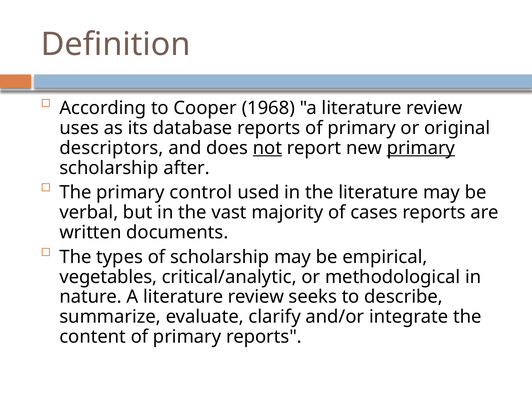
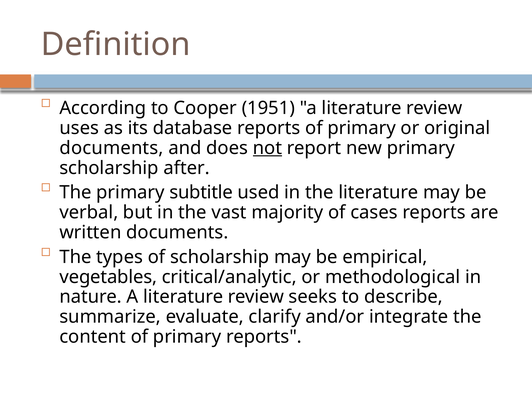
1968: 1968 -> 1951
descriptors at (111, 148): descriptors -> documents
primary at (421, 148) underline: present -> none
control: control -> subtitle
